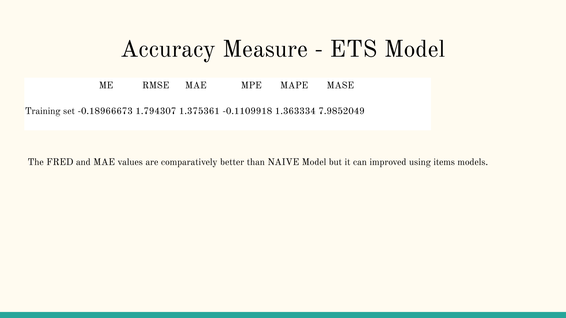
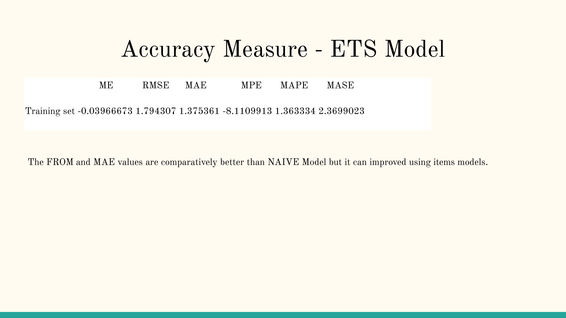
-0.18966673: -0.18966673 -> -0.03966673
-0.1109918: -0.1109918 -> -8.1109913
7.9852049: 7.9852049 -> 2.3699023
FRED: FRED -> FROM
